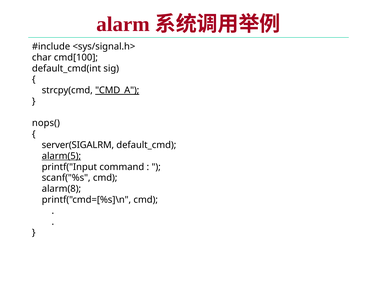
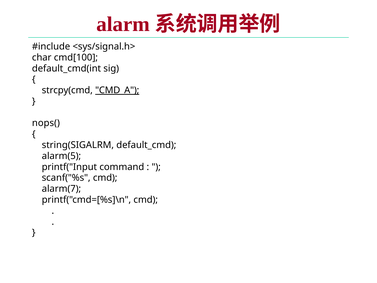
server(SIGALRM: server(SIGALRM -> string(SIGALRM
alarm(5 underline: present -> none
alarm(8: alarm(8 -> alarm(7
